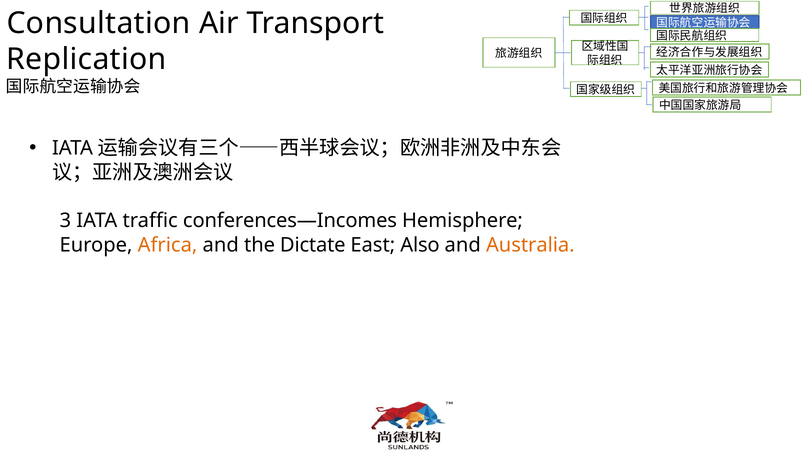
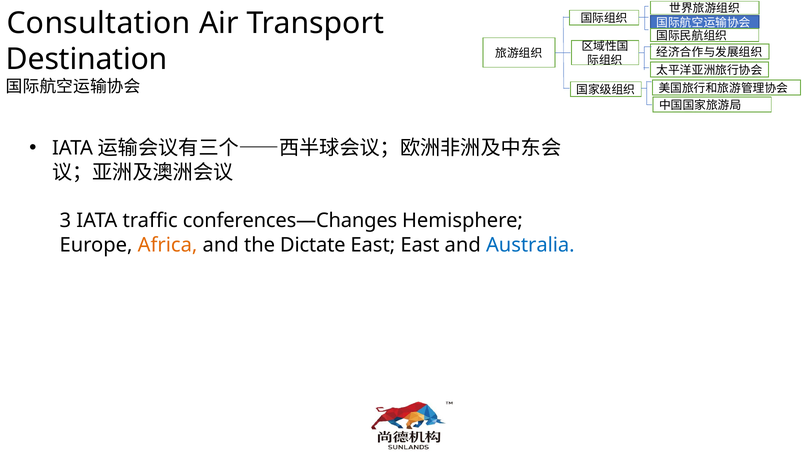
Replication: Replication -> Destination
conferences—Incomes: conferences—Incomes -> conferences—Changes
East Also: Also -> East
Australia colour: orange -> blue
